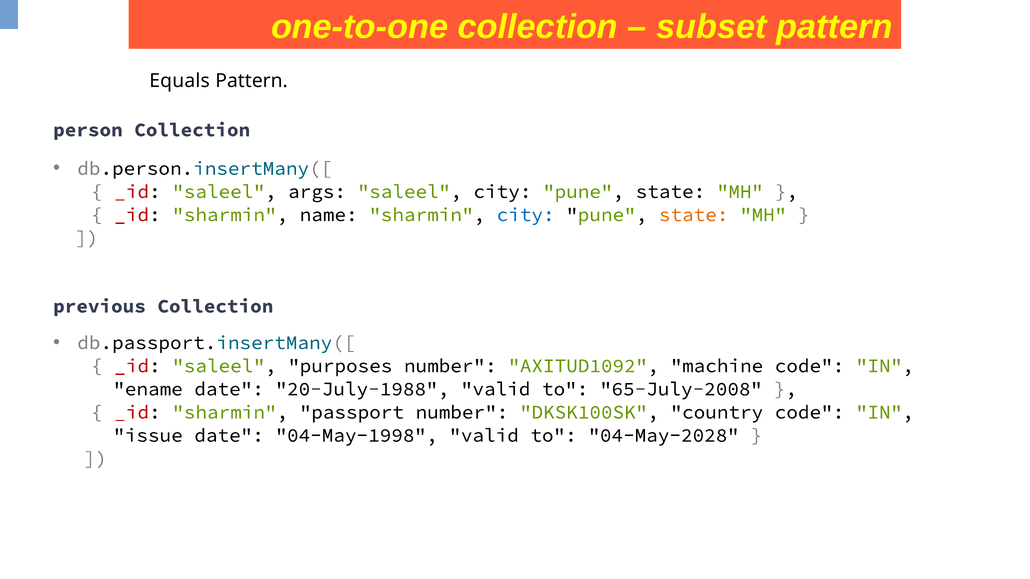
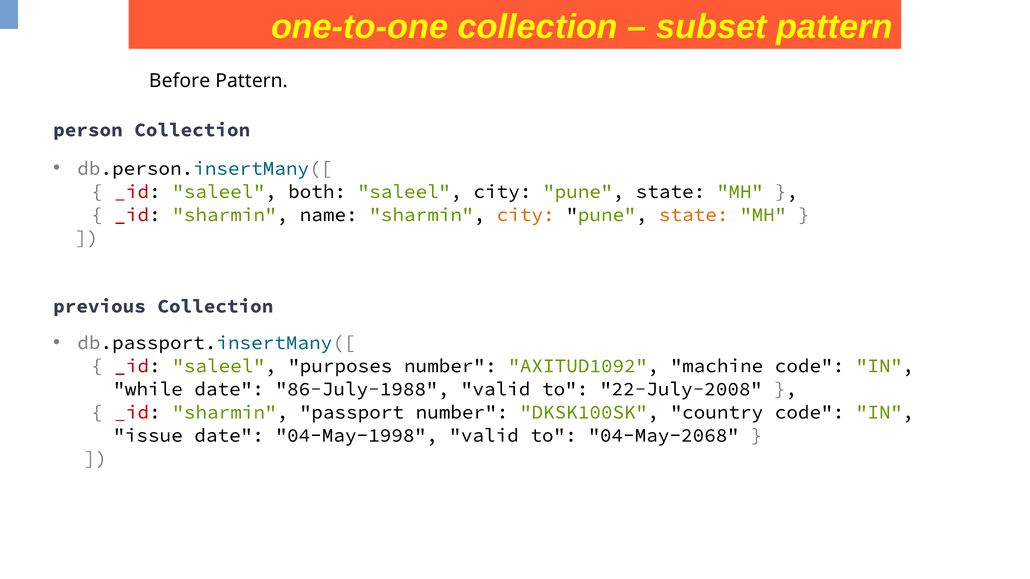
Equals: Equals -> Before
args: args -> both
city at (526, 215) colour: blue -> orange
ename: ename -> while
20-July-1988: 20-July-1988 -> 86-July-1988
65-July-2008: 65-July-2008 -> 22-July-2008
04-May-2028: 04-May-2028 -> 04-May-2068
